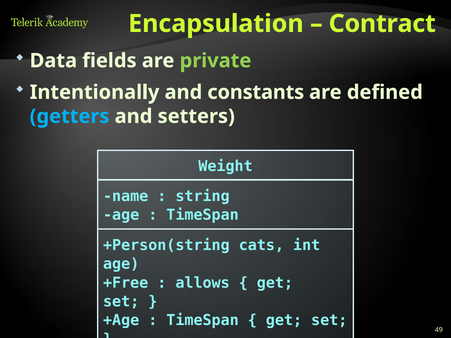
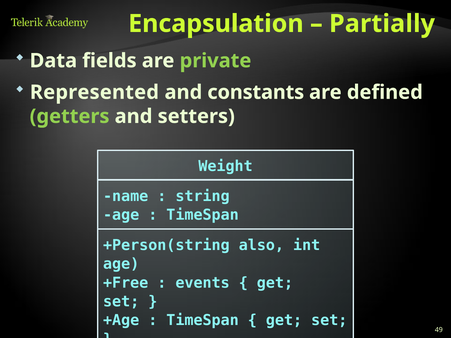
Contract: Contract -> Partially
Intentionally: Intentionally -> Represented
getters colour: light blue -> light green
cats: cats -> also
allows: allows -> events
